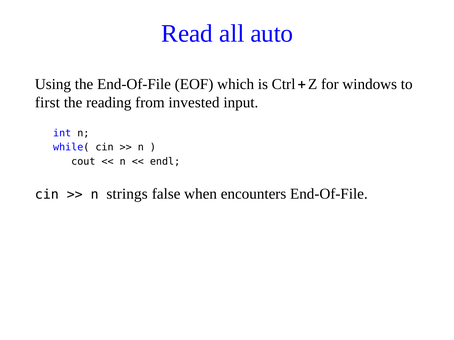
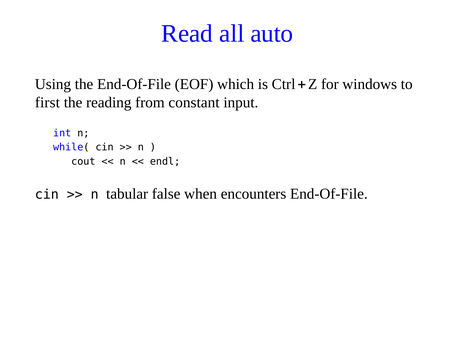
invested: invested -> constant
strings: strings -> tabular
